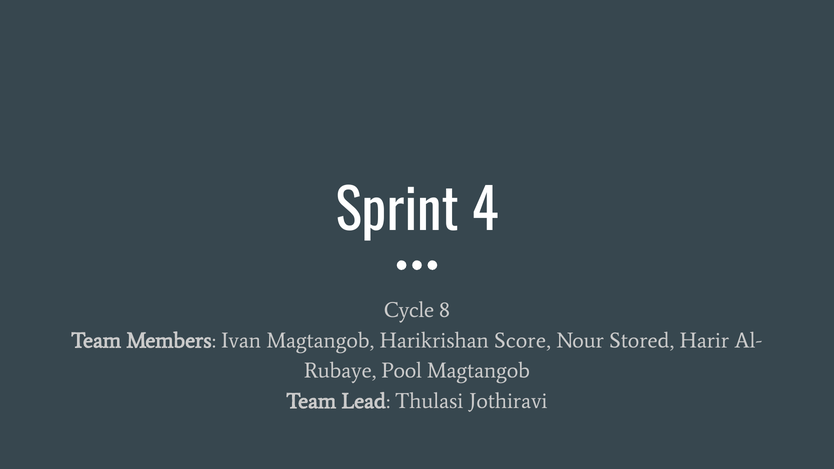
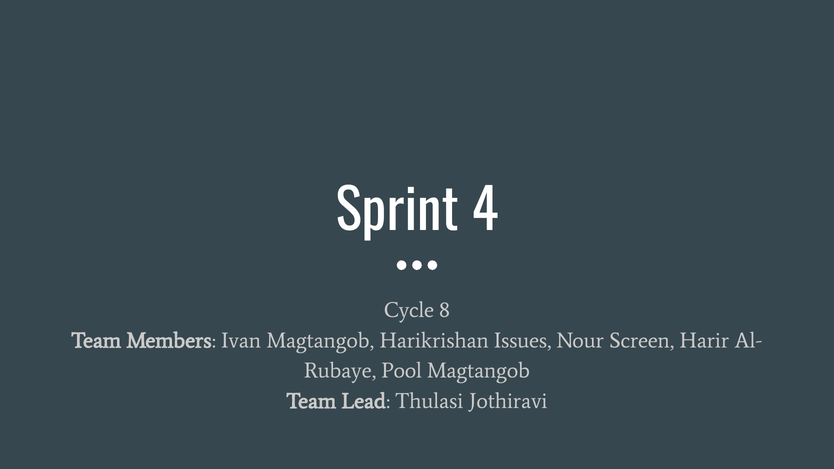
Score: Score -> Issues
Stored: Stored -> Screen
